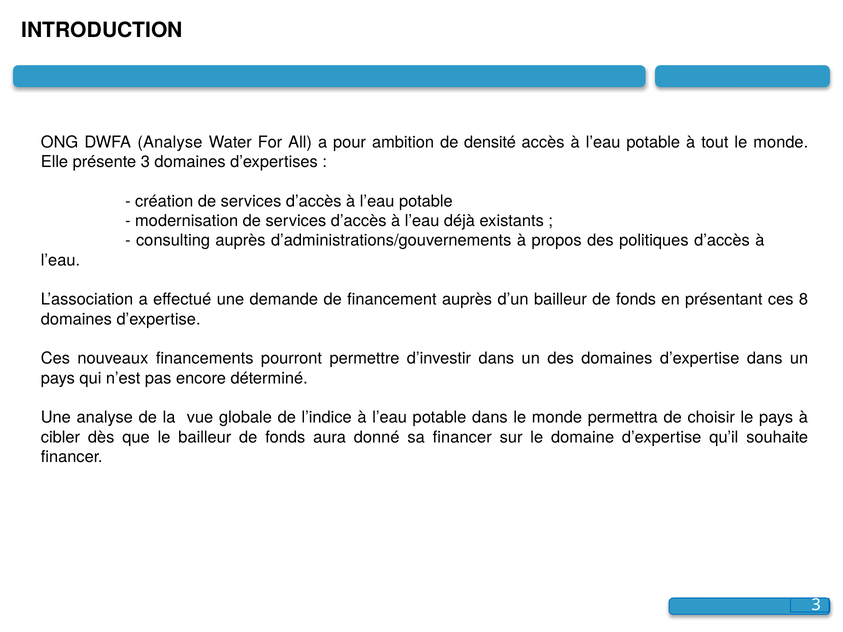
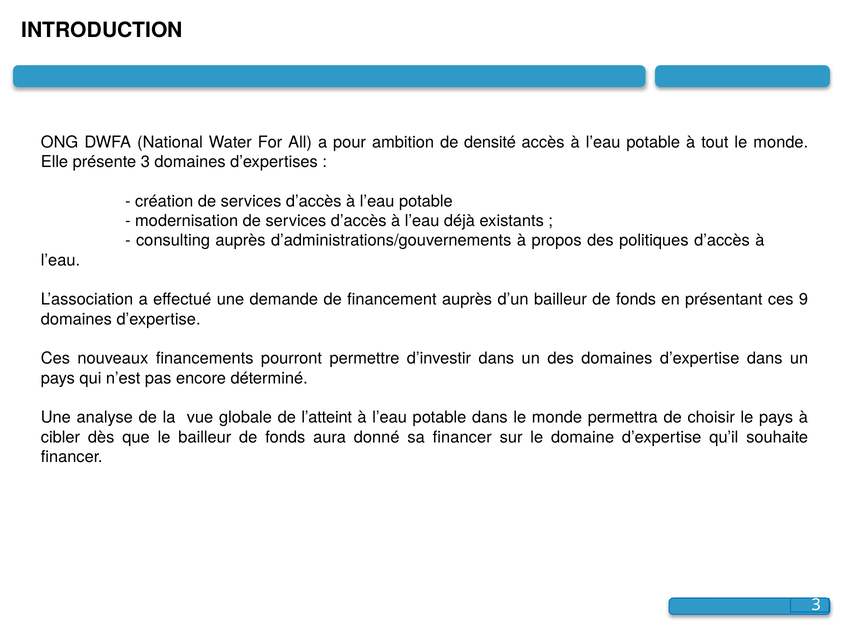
DWFA Analyse: Analyse -> National
8: 8 -> 9
l’indice: l’indice -> l’atteint
